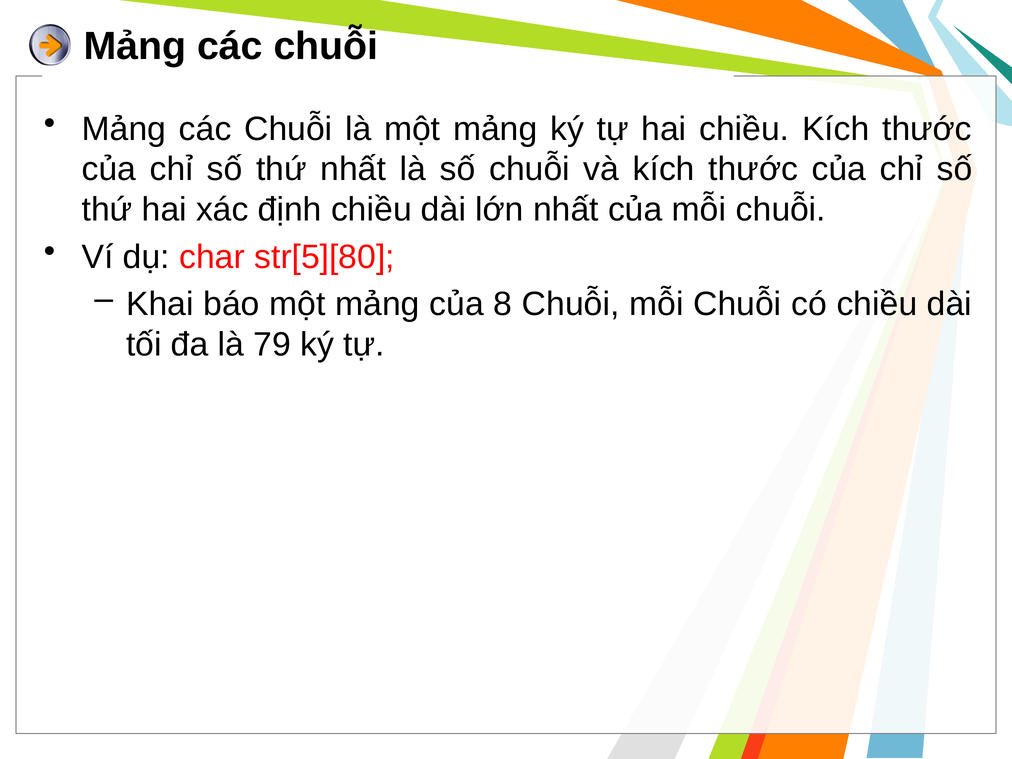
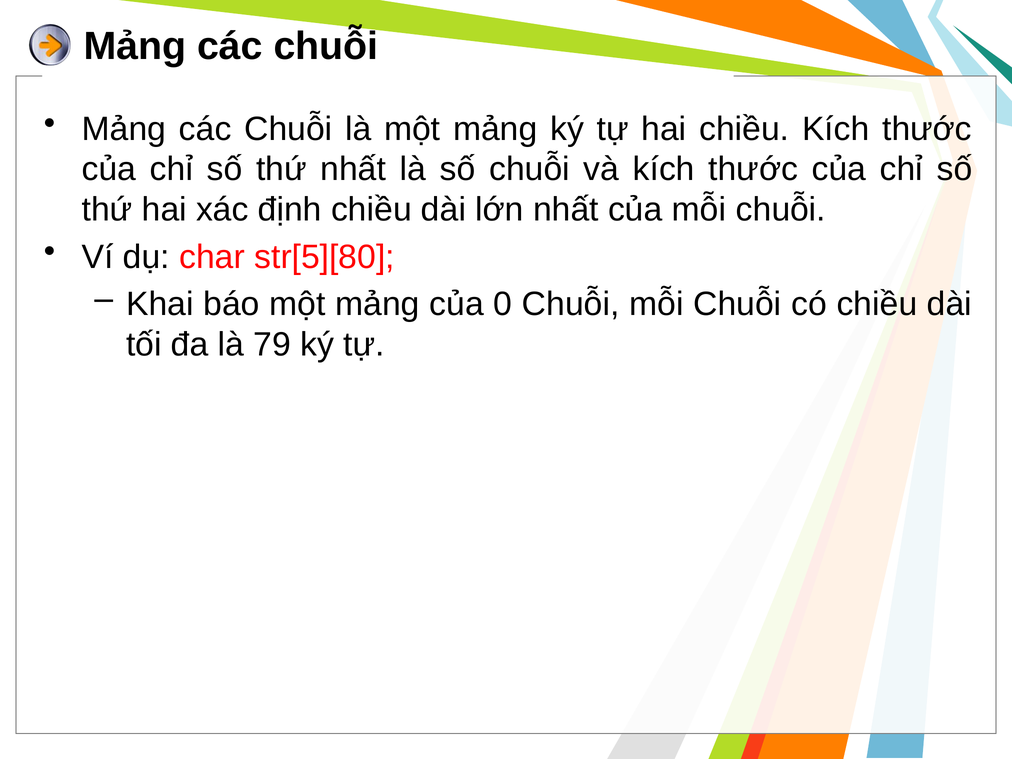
8: 8 -> 0
